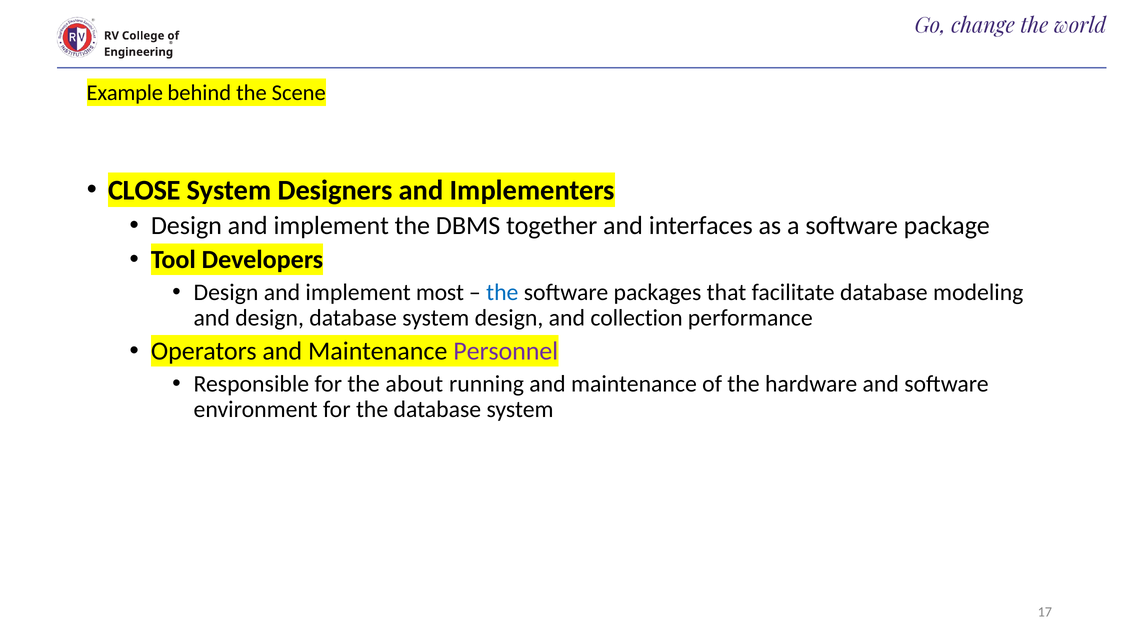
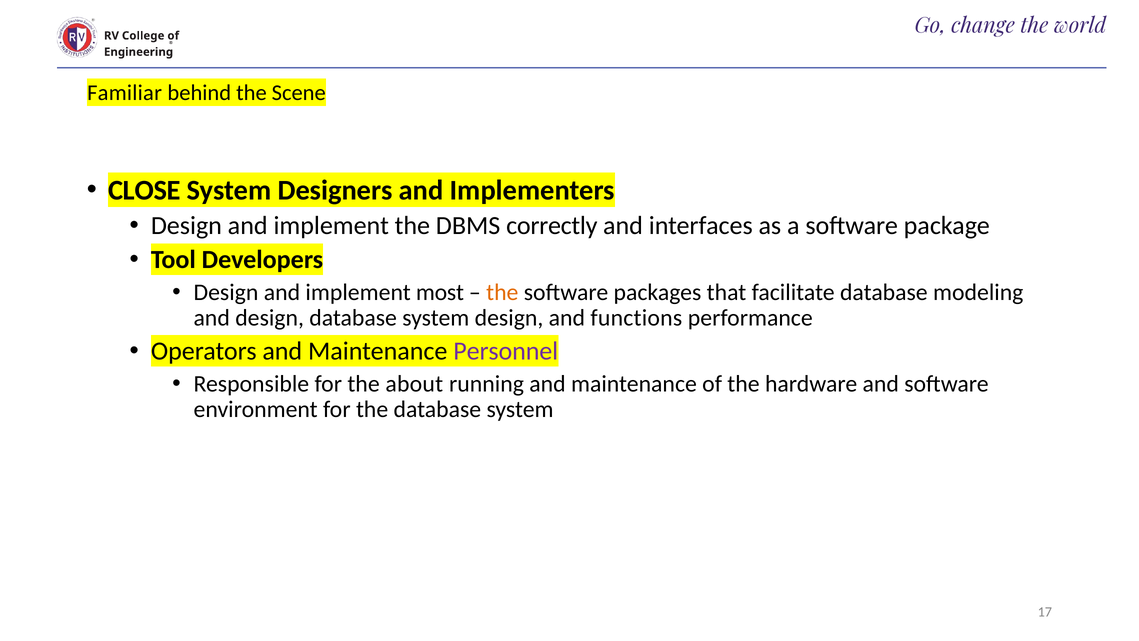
Example: Example -> Familiar
together: together -> correctly
the at (502, 292) colour: blue -> orange
collection: collection -> functions
